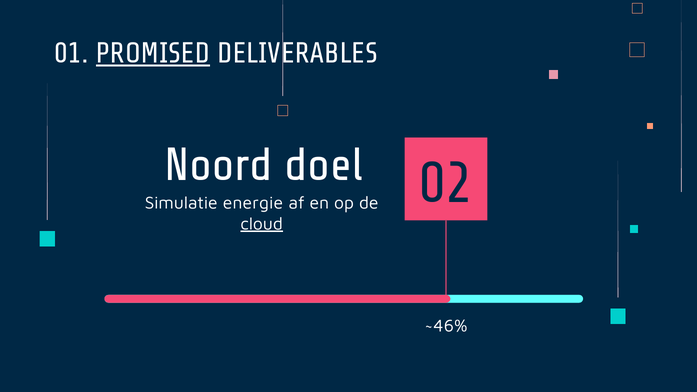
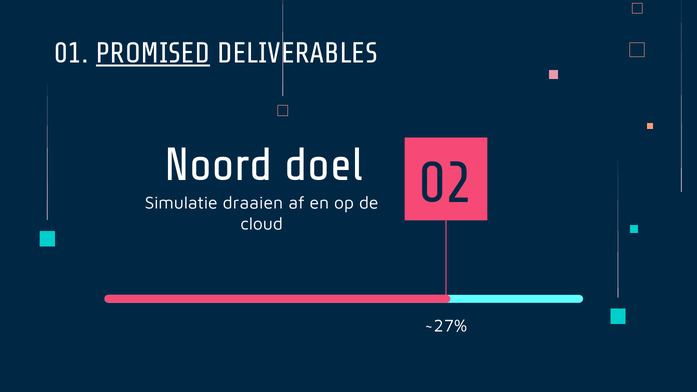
energie: energie -> draaien
cloud underline: present -> none
~46%: ~46% -> ~27%
